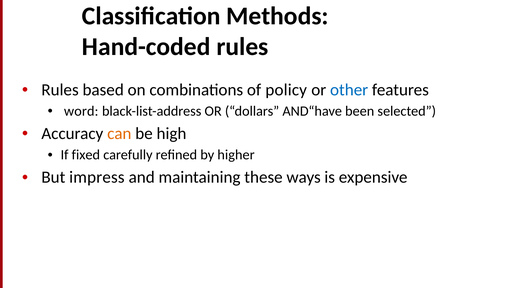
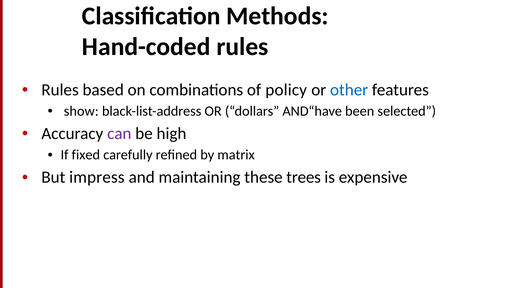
word: word -> show
can colour: orange -> purple
higher: higher -> matrix
ways: ways -> trees
